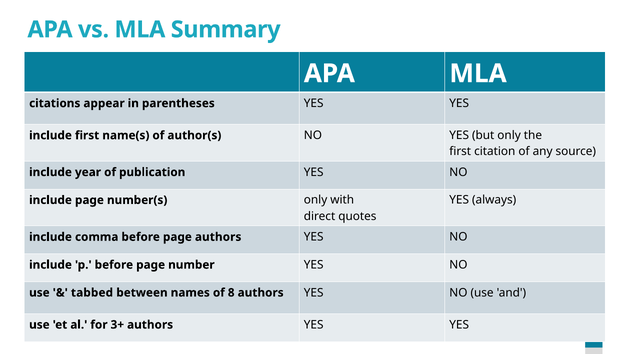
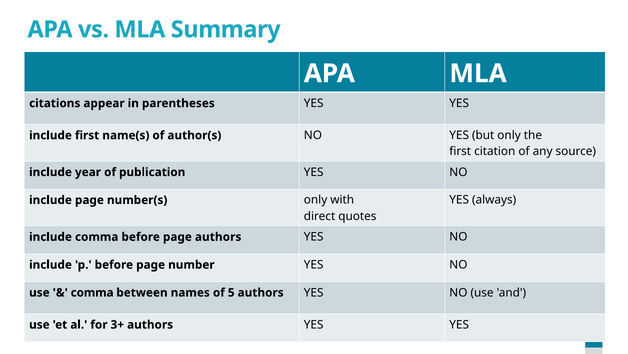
tabbed at (92, 292): tabbed -> comma
8: 8 -> 5
